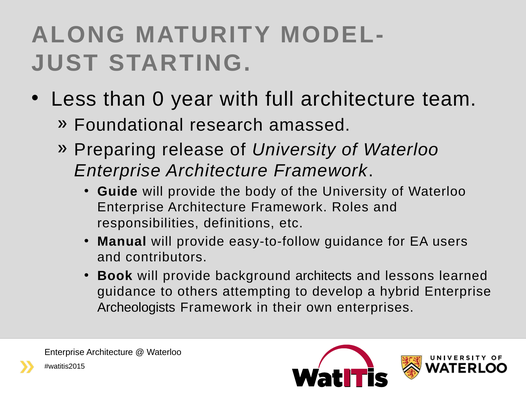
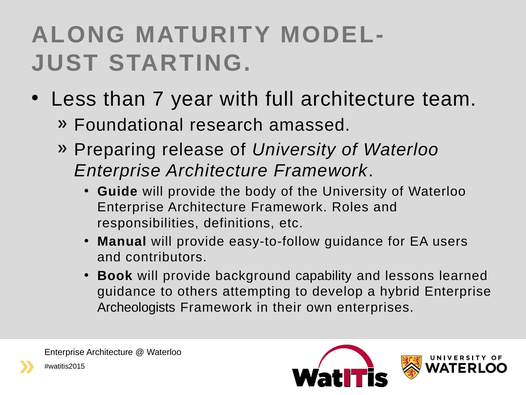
0: 0 -> 7
architects: architects -> capability
